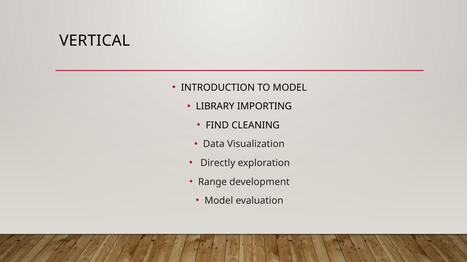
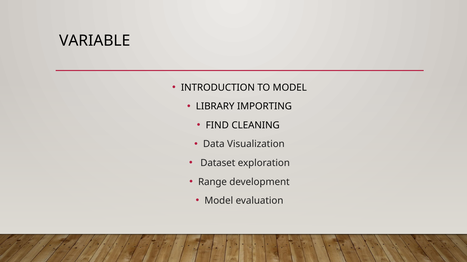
VERTICAL: VERTICAL -> VARIABLE
Directly: Directly -> Dataset
